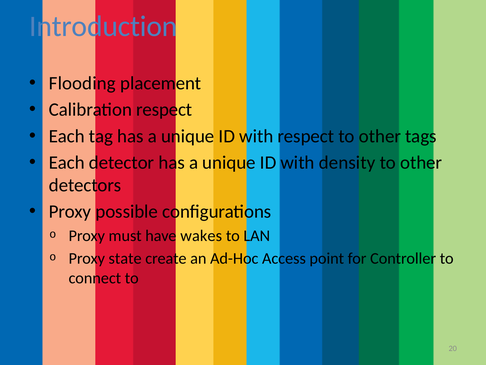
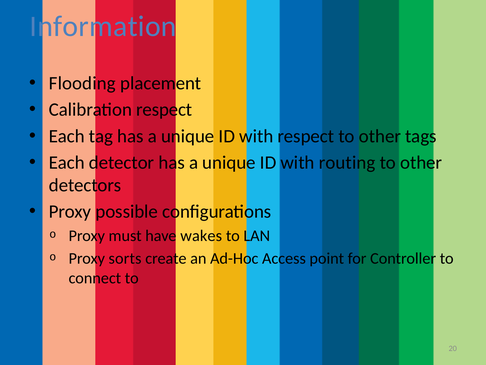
Introduction: Introduction -> Information
density: density -> routing
state: state -> sorts
